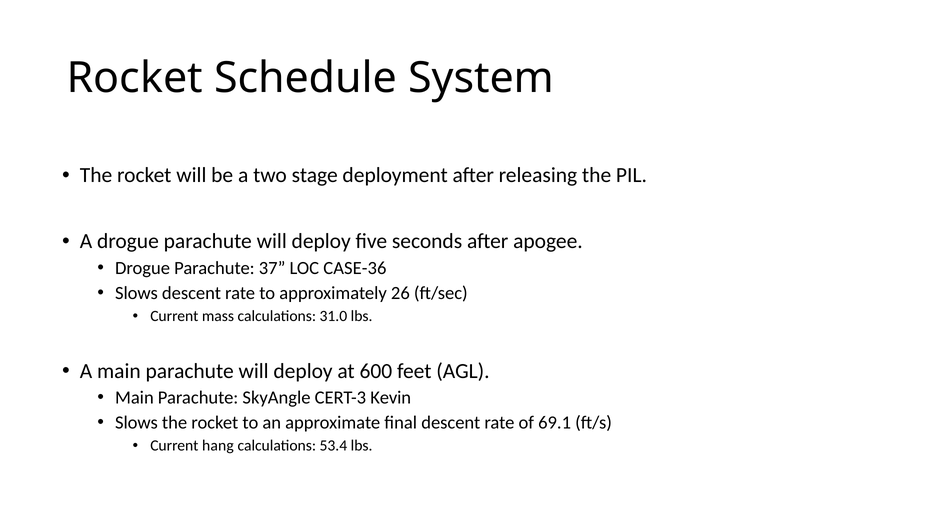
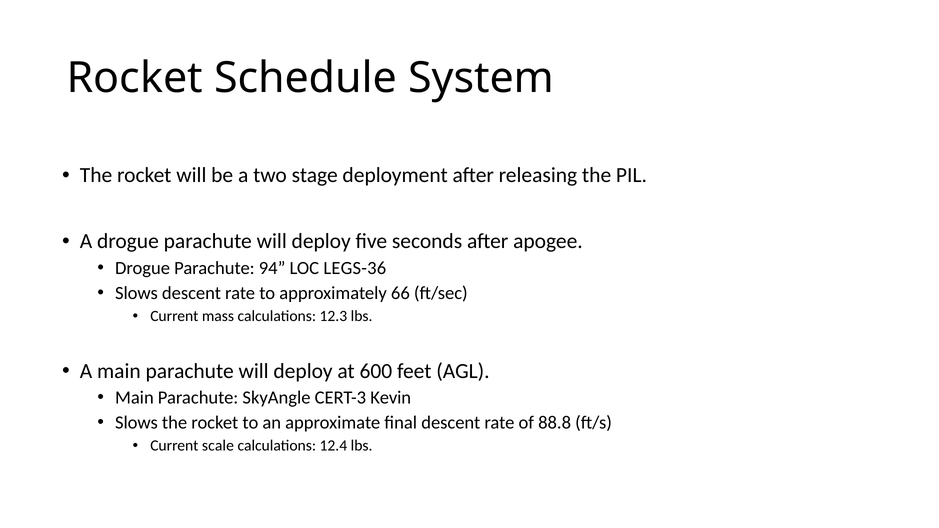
37: 37 -> 94
CASE-36: CASE-36 -> LEGS-36
26: 26 -> 66
31.0: 31.0 -> 12.3
69.1: 69.1 -> 88.8
hang: hang -> scale
53.4: 53.4 -> 12.4
